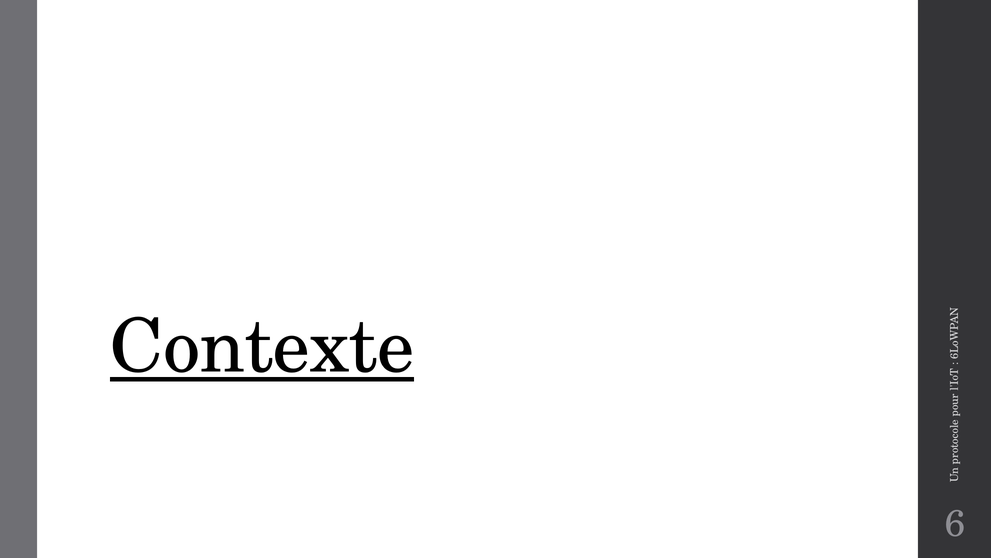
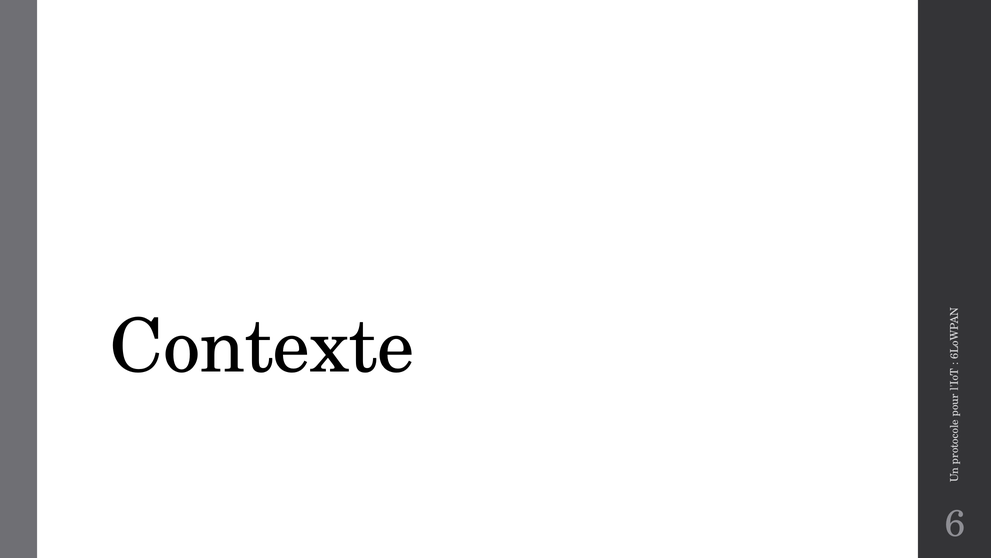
Contexte underline: present -> none
